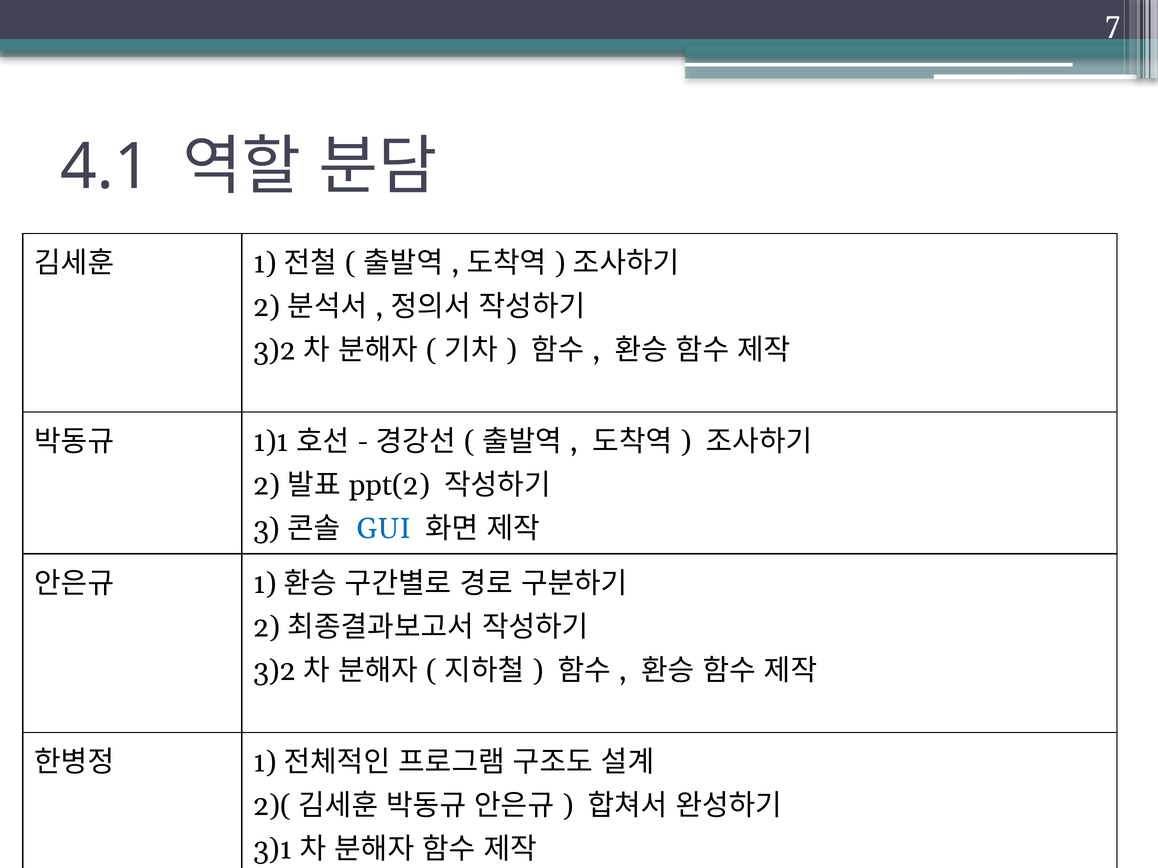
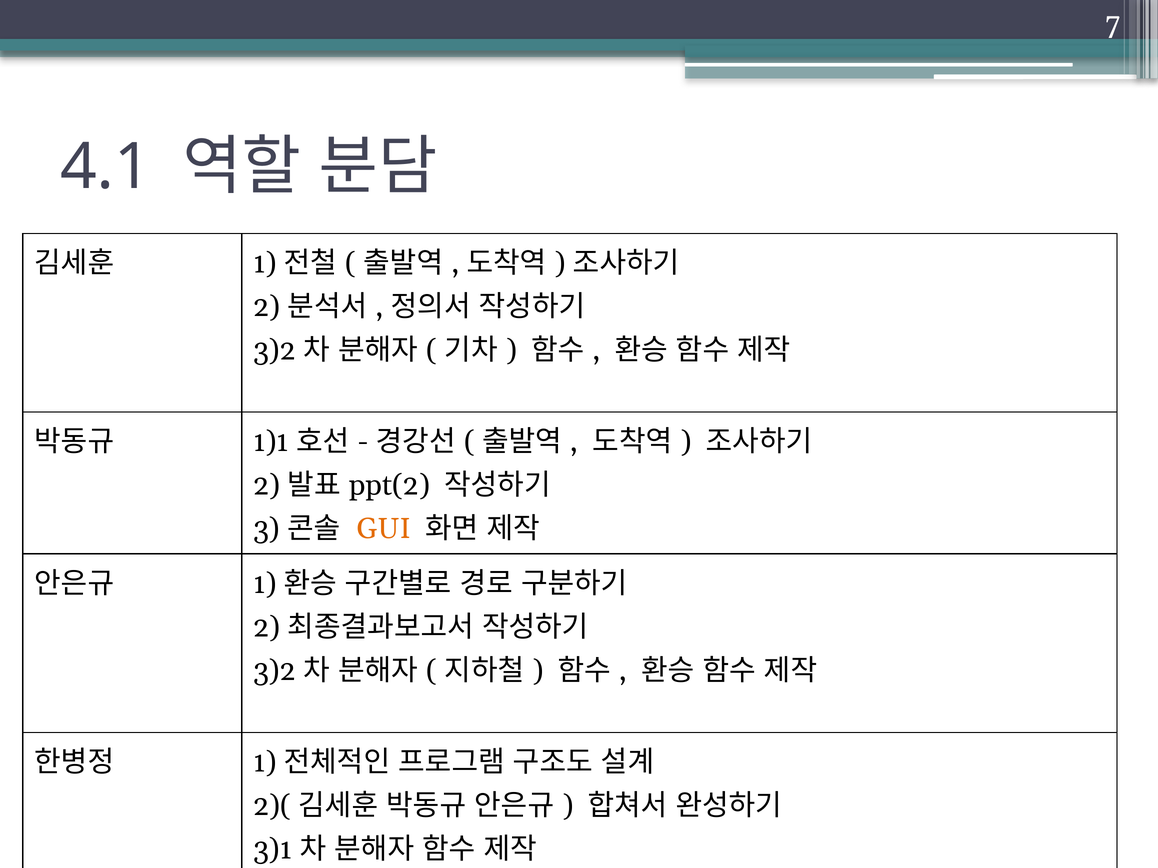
GUI colour: blue -> orange
